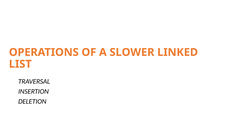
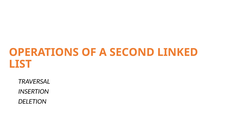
SLOWER: SLOWER -> SECOND
